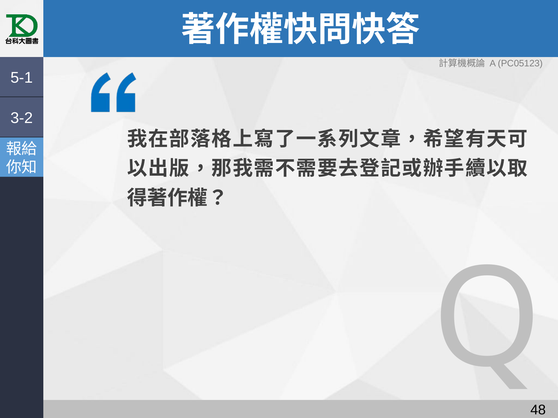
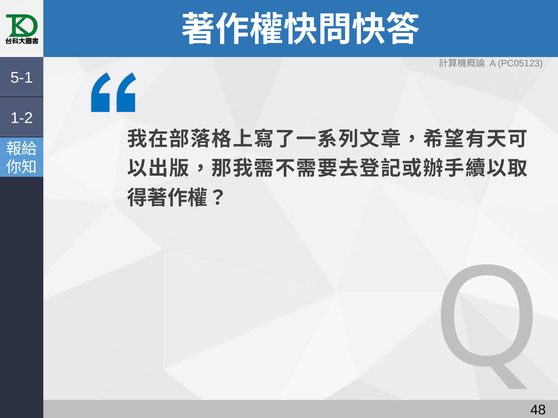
3-2: 3-2 -> 1-2
